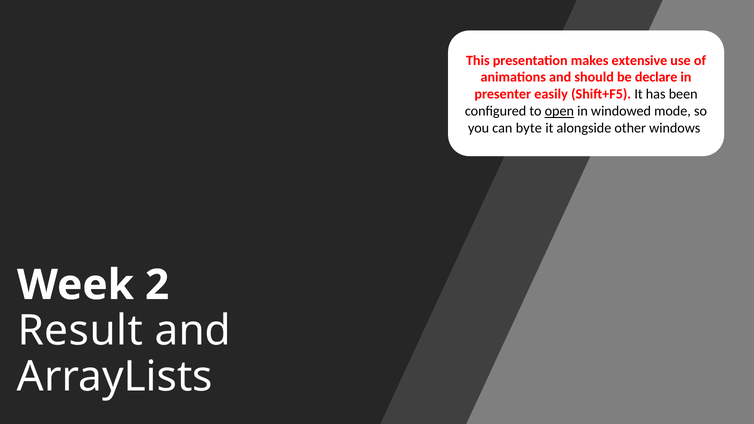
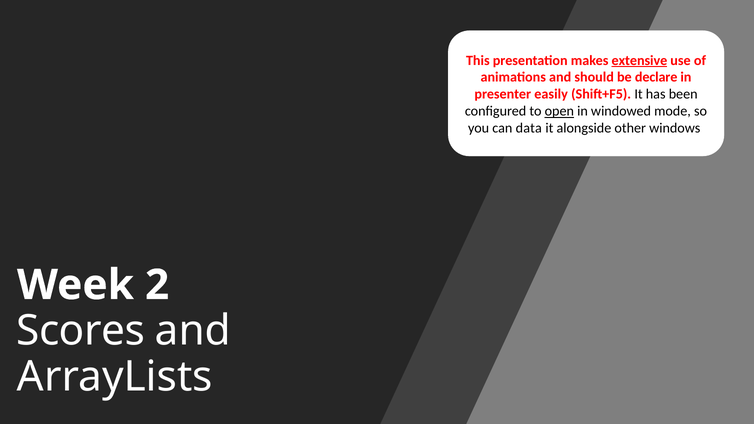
extensive underline: none -> present
byte: byte -> data
Result: Result -> Scores
